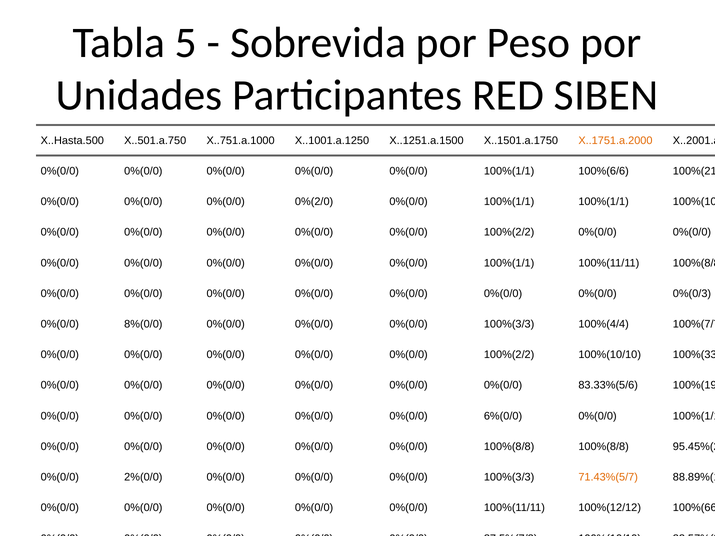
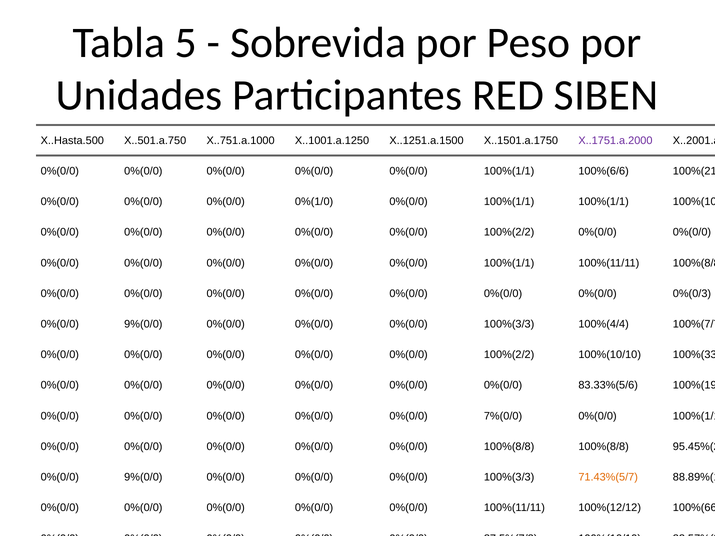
X..1751.a.2000 colour: orange -> purple
0%(2/0: 0%(2/0 -> 0%(1/0
8%(0/0 at (143, 324): 8%(0/0 -> 9%(0/0
6%(0/0: 6%(0/0 -> 7%(0/0
2%(0/0 at (143, 477): 2%(0/0 -> 9%(0/0
